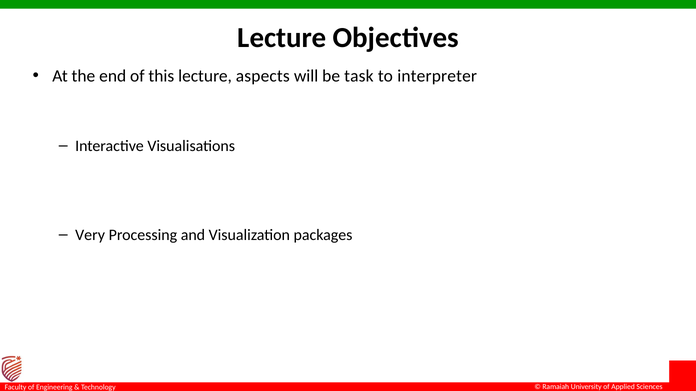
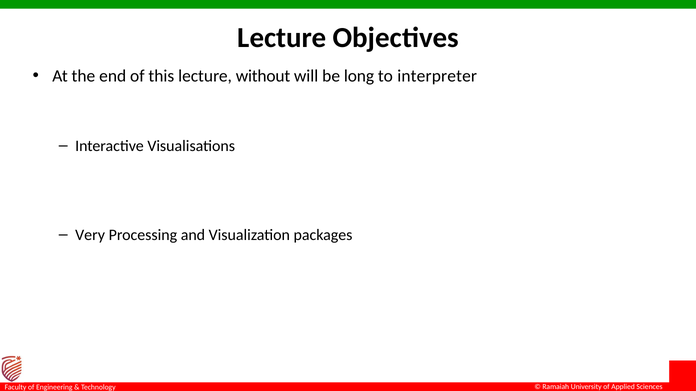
aspects: aspects -> without
task: task -> long
